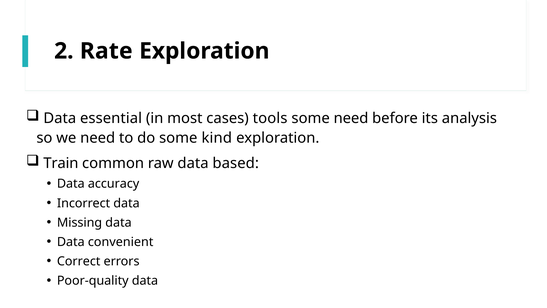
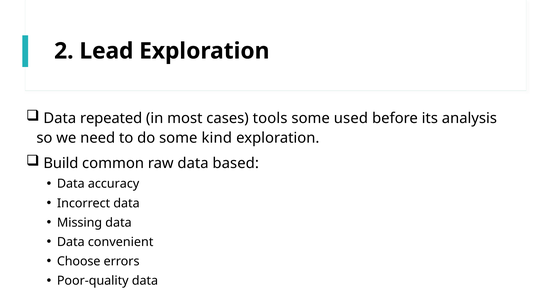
Rate: Rate -> Lead
essential: essential -> repeated
some need: need -> used
Train: Train -> Build
Correct: Correct -> Choose
